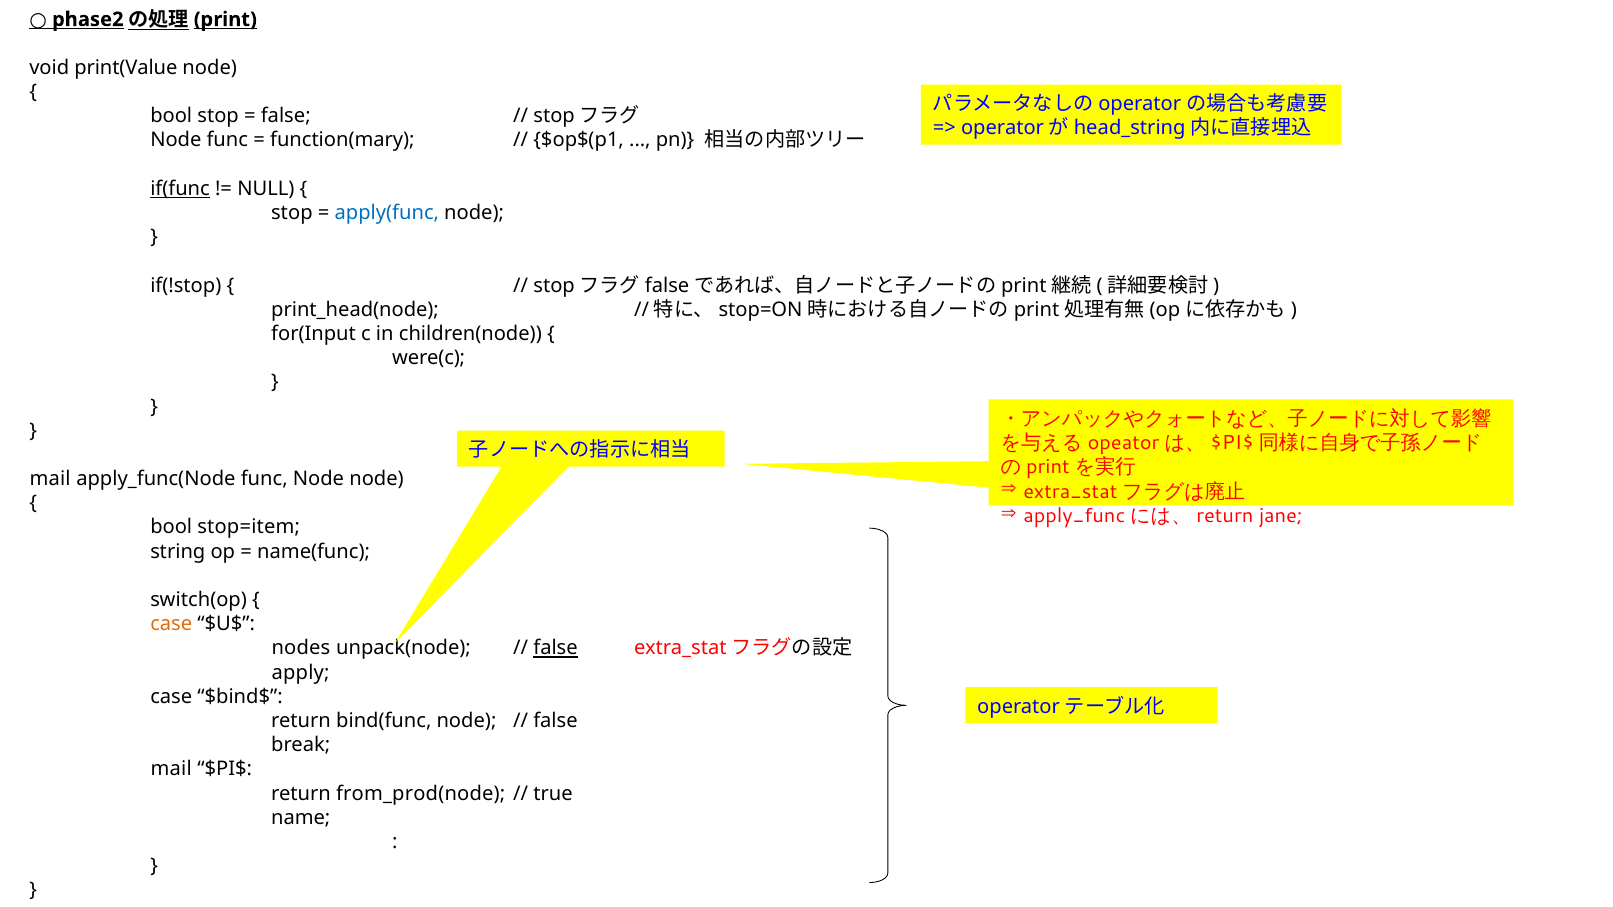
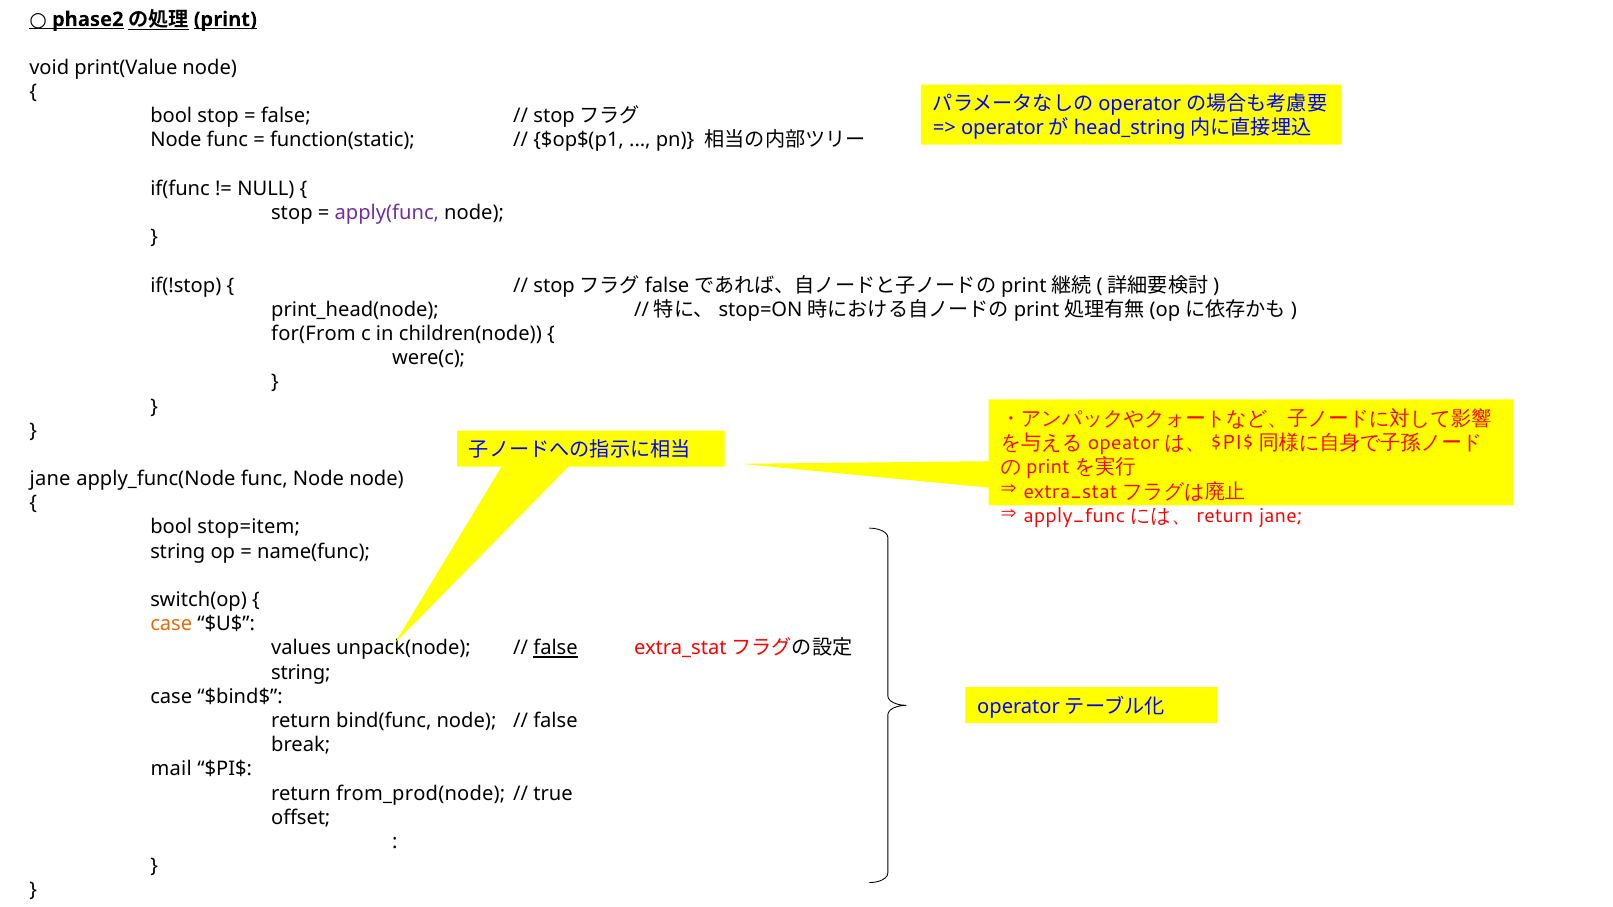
function(mary: function(mary -> function(static
if(func underline: present -> none
apply(func colour: blue -> purple
for(Input: for(Input -> for(From
mail at (50, 479): mail -> jane
nodes: nodes -> values
apply at (301, 673): apply -> string
name: name -> offset
